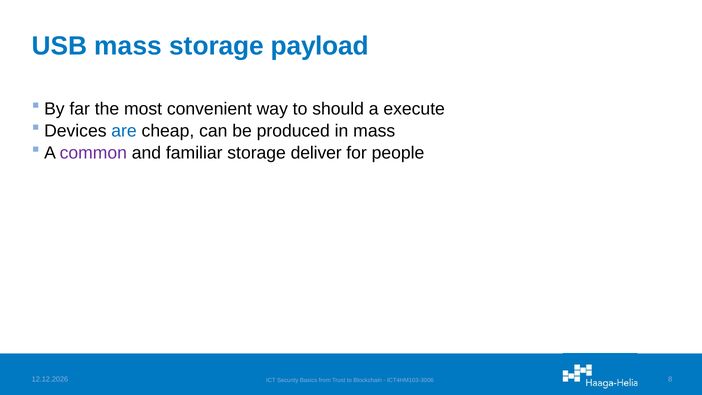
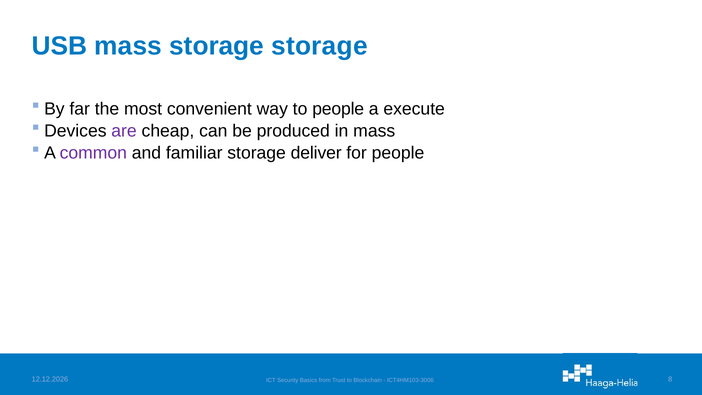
storage payload: payload -> storage
to should: should -> people
are colour: blue -> purple
